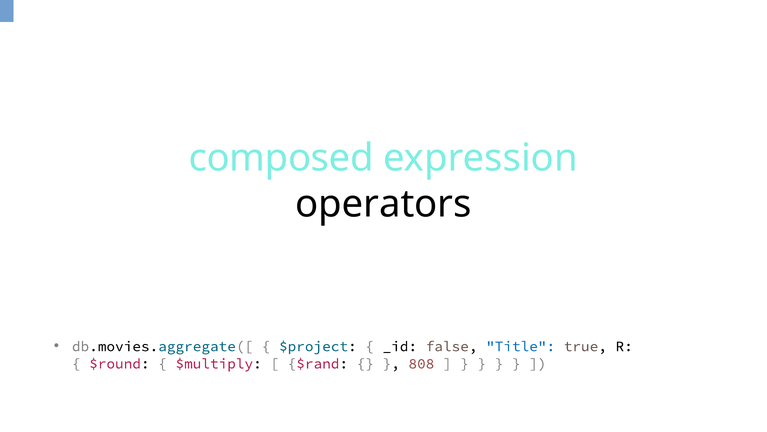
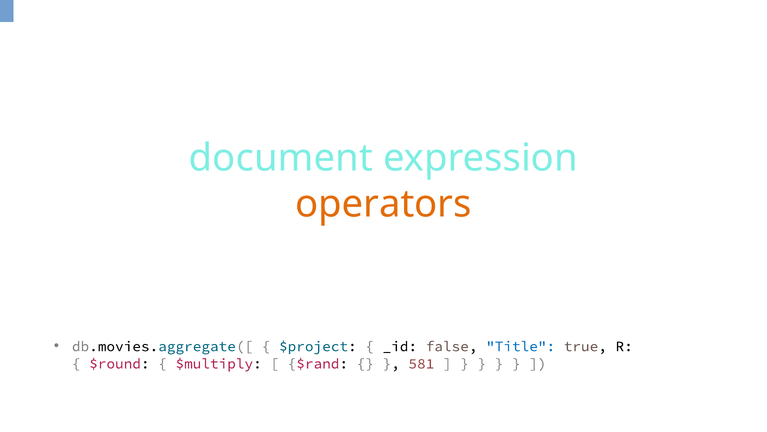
composed: composed -> document
operators colour: black -> orange
808: 808 -> 581
